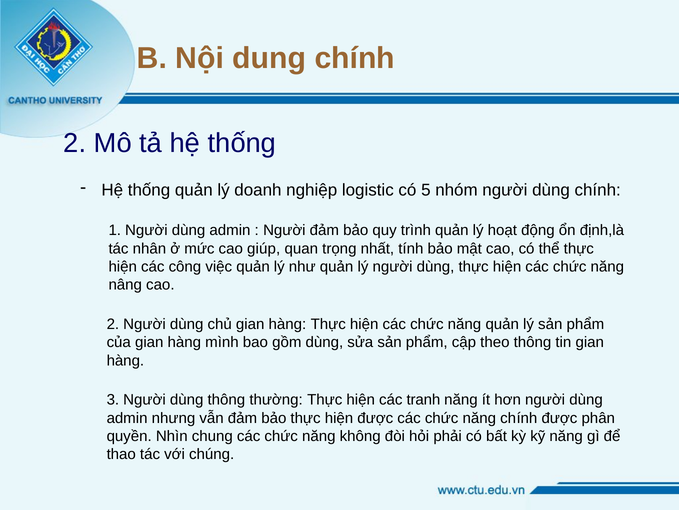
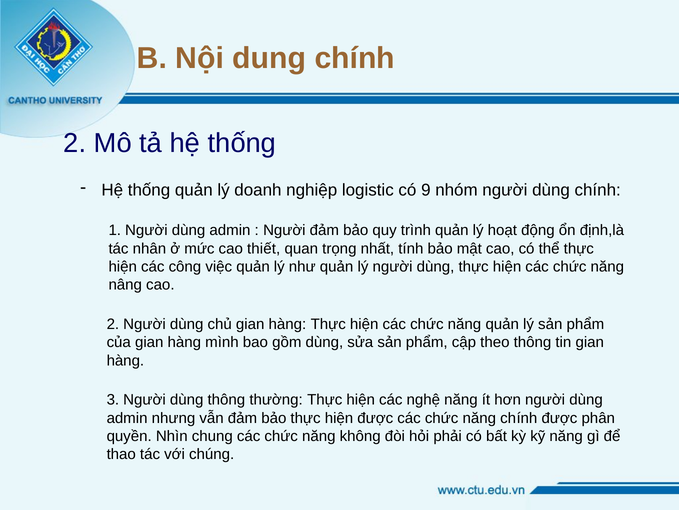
5: 5 -> 9
giúp: giúp -> thiết
tranh: tranh -> nghệ
